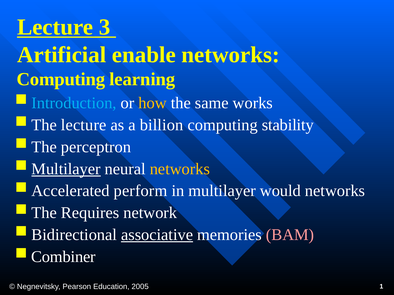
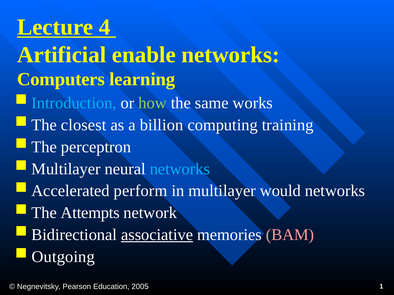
3: 3 -> 4
Computing at (61, 79): Computing -> Computers
how colour: yellow -> light green
The lecture: lecture -> closest
stability: stability -> training
Multilayer at (66, 169) underline: present -> none
networks at (180, 169) colour: yellow -> light blue
Requires: Requires -> Attempts
Combiner: Combiner -> Outgoing
